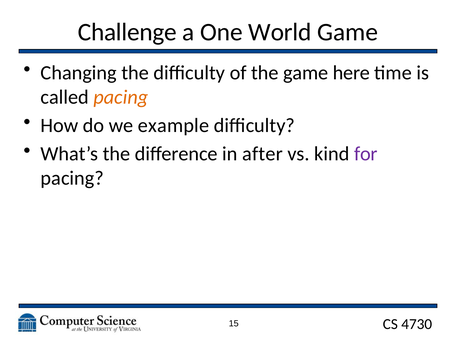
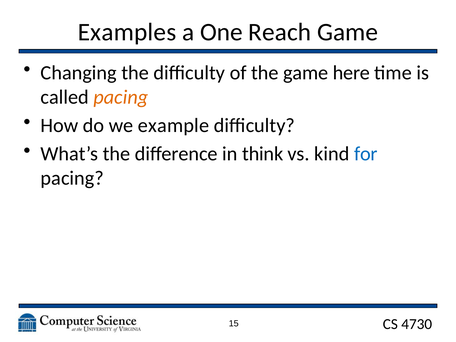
Challenge: Challenge -> Examples
World: World -> Reach
after: after -> think
for colour: purple -> blue
